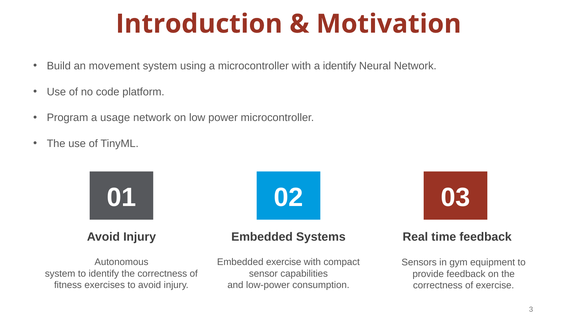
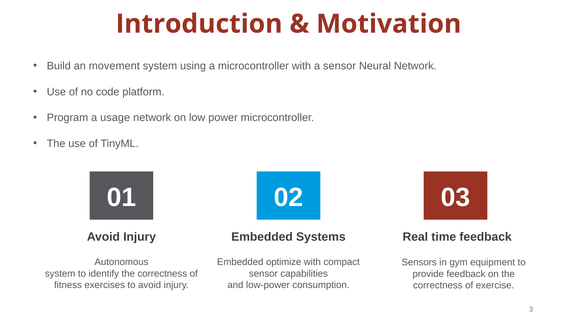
a identify: identify -> sensor
Embedded exercise: exercise -> optimize
